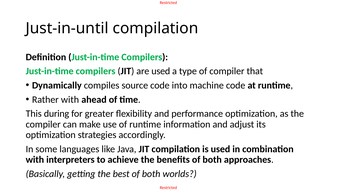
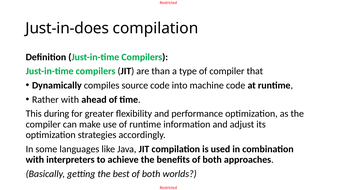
Just-in-until: Just-in-until -> Just-in-does
are used: used -> than
